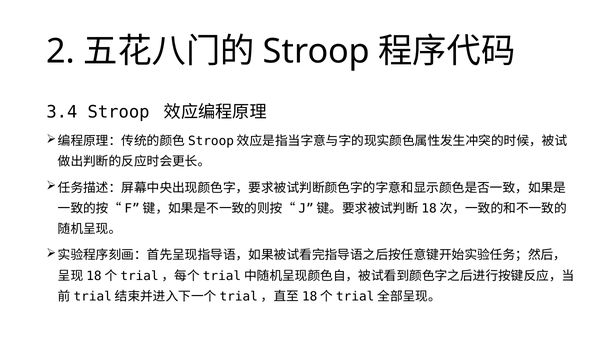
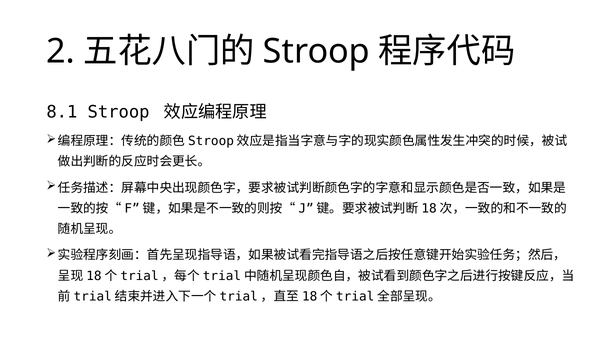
3.4: 3.4 -> 8.1
